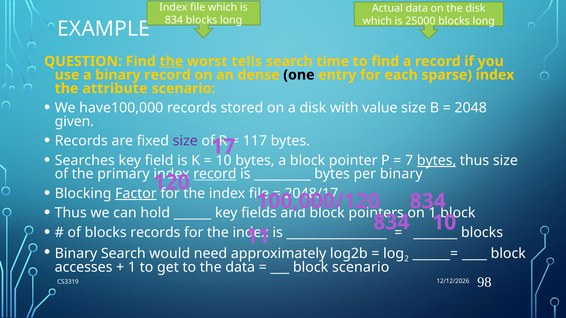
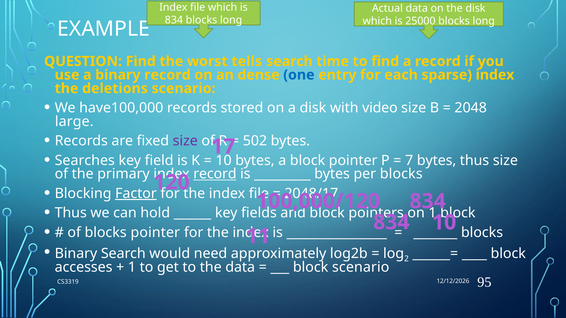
the at (171, 61) underline: present -> none
one colour: black -> blue
attribute: attribute -> deletions
value: value -> video
given: given -> large
117: 117 -> 502
bytes at (437, 161) underline: present -> none
per binary: binary -> blocks
blocks records: records -> pointer
98: 98 -> 95
